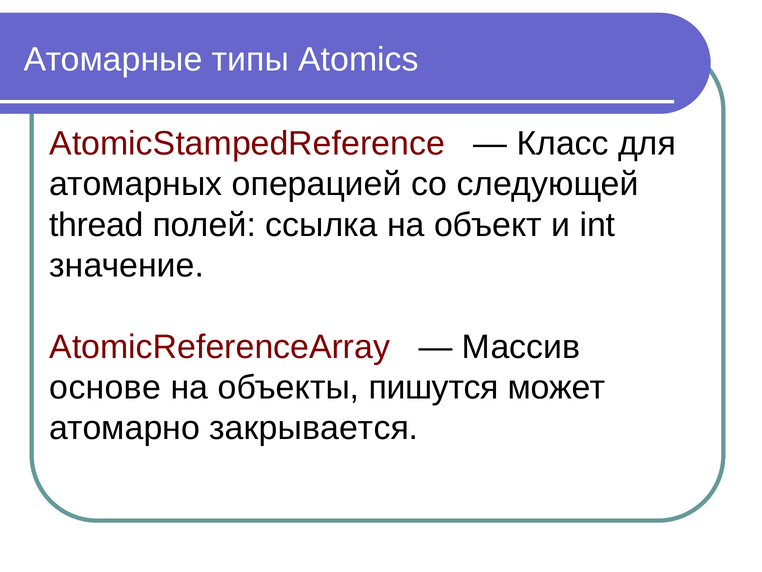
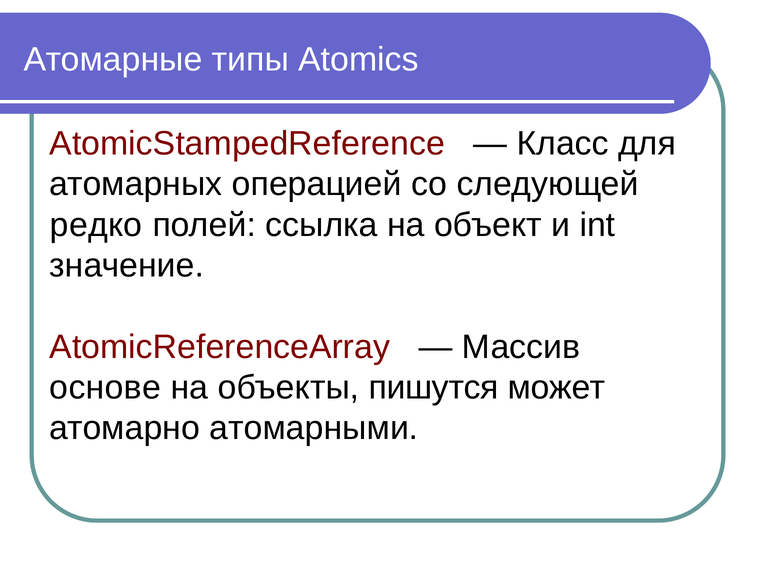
thread: thread -> редко
закрывается: закрывается -> атомарными
